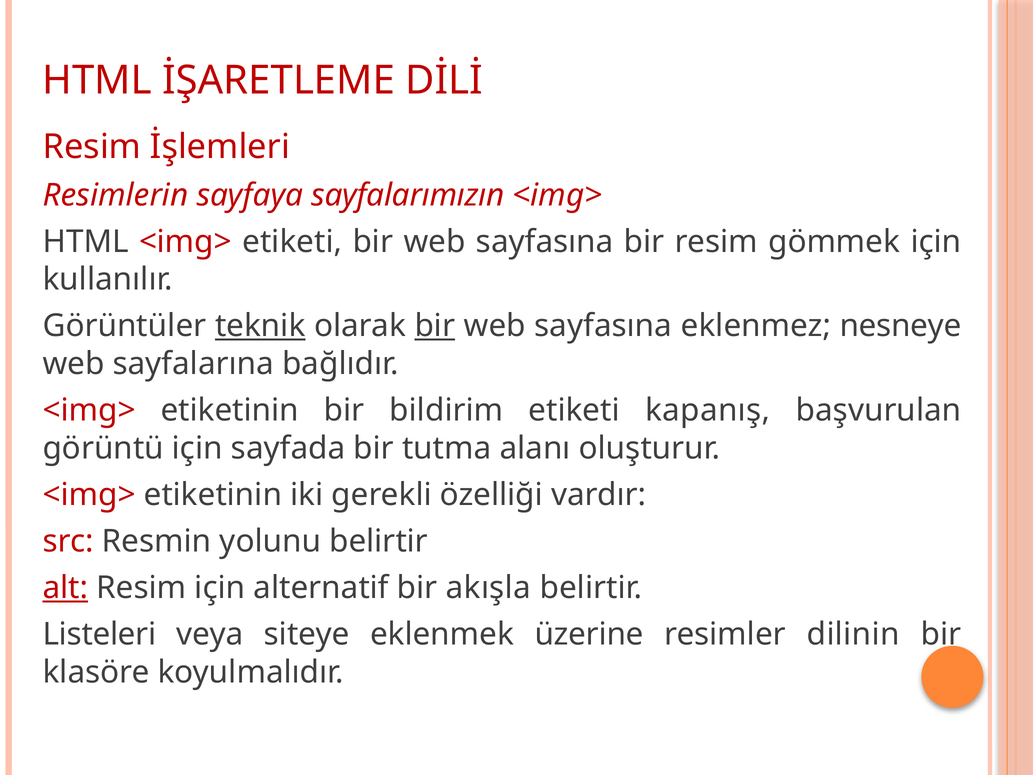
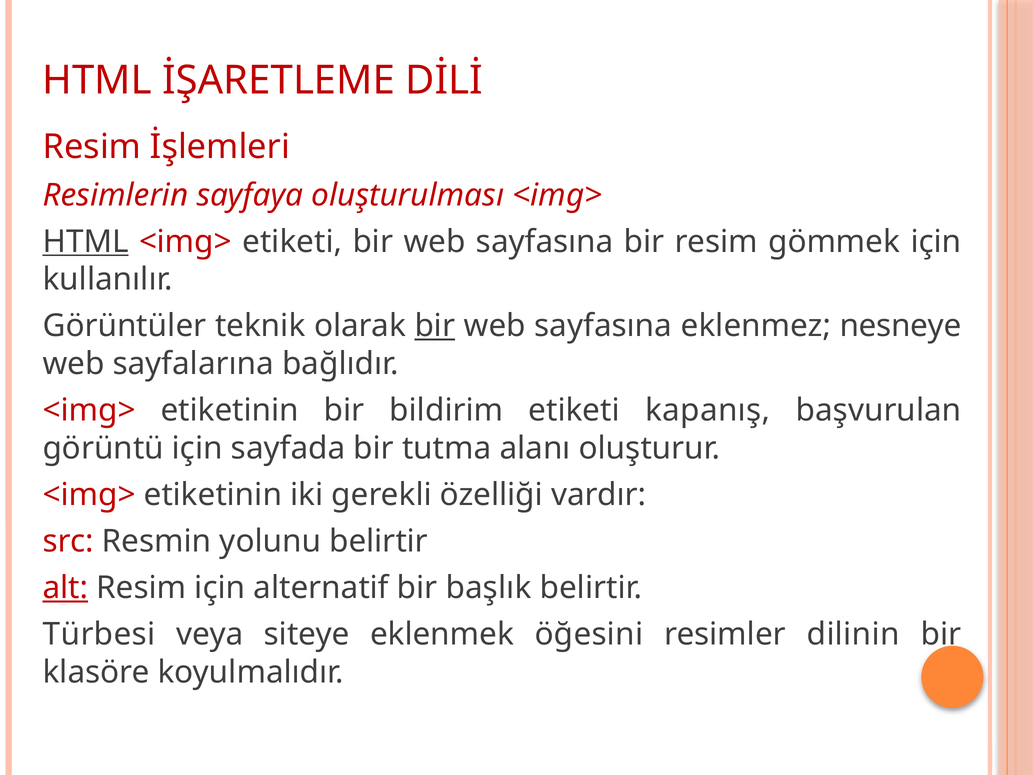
sayfalarımızın: sayfalarımızın -> oluşturulması
HTML at (86, 242) underline: none -> present
teknik underline: present -> none
akışla: akışla -> başlık
Listeleri: Listeleri -> Türbesi
üzerine: üzerine -> öğesini
